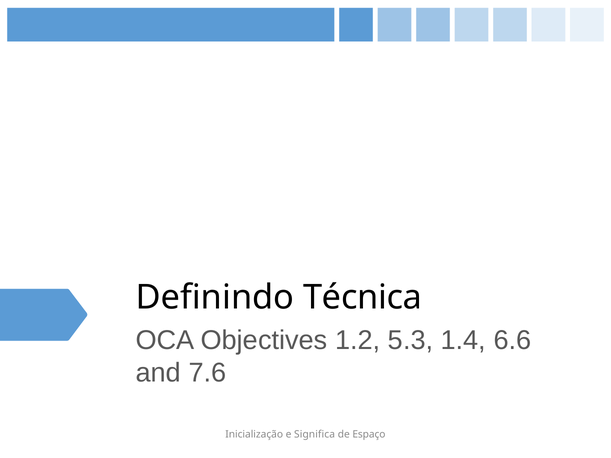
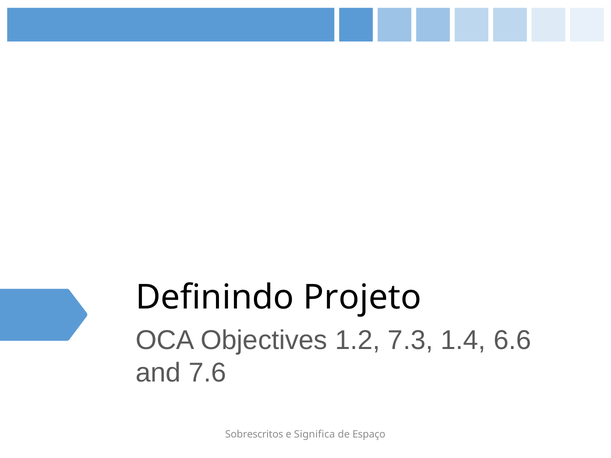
Técnica: Técnica -> Projeto
5.3: 5.3 -> 7.3
Inicialização: Inicialização -> Sobrescritos
